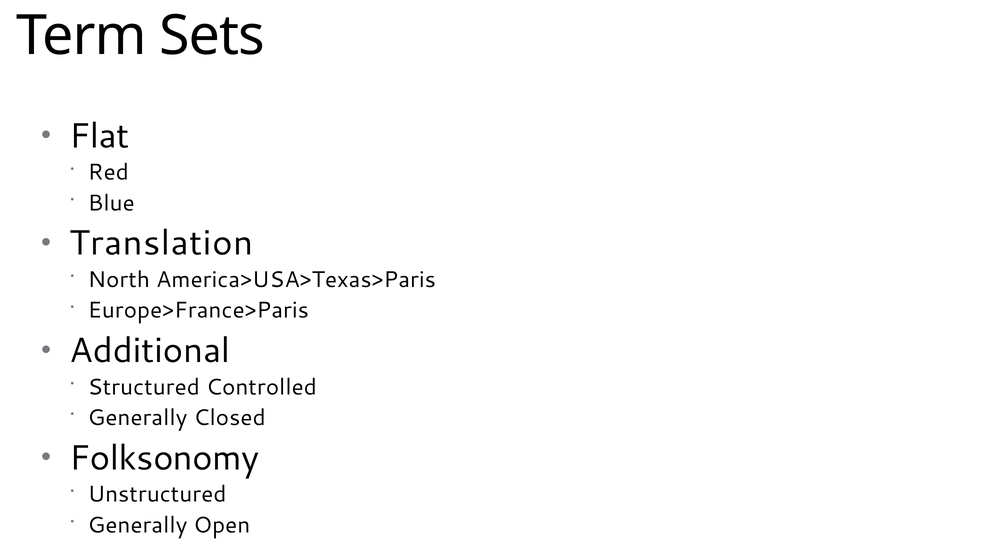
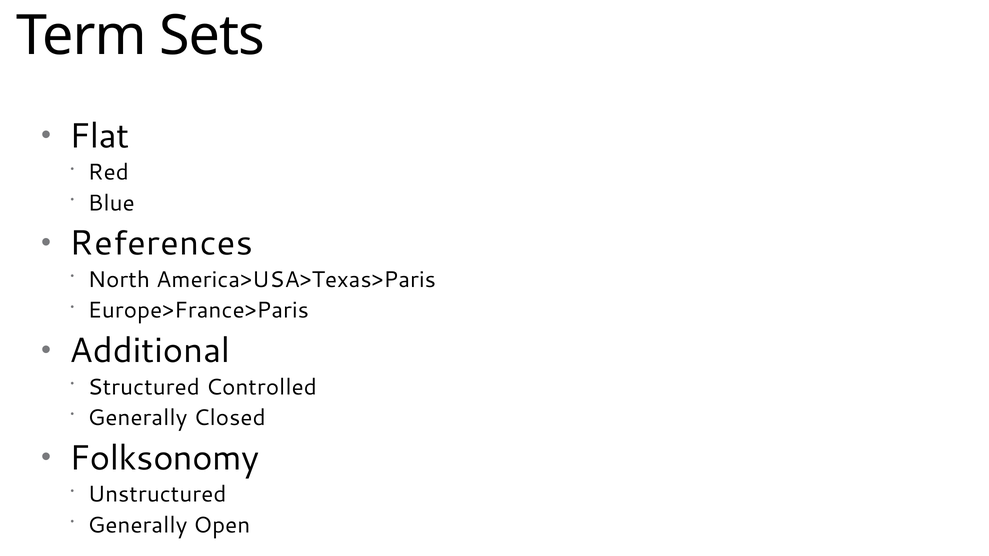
Translation: Translation -> References
